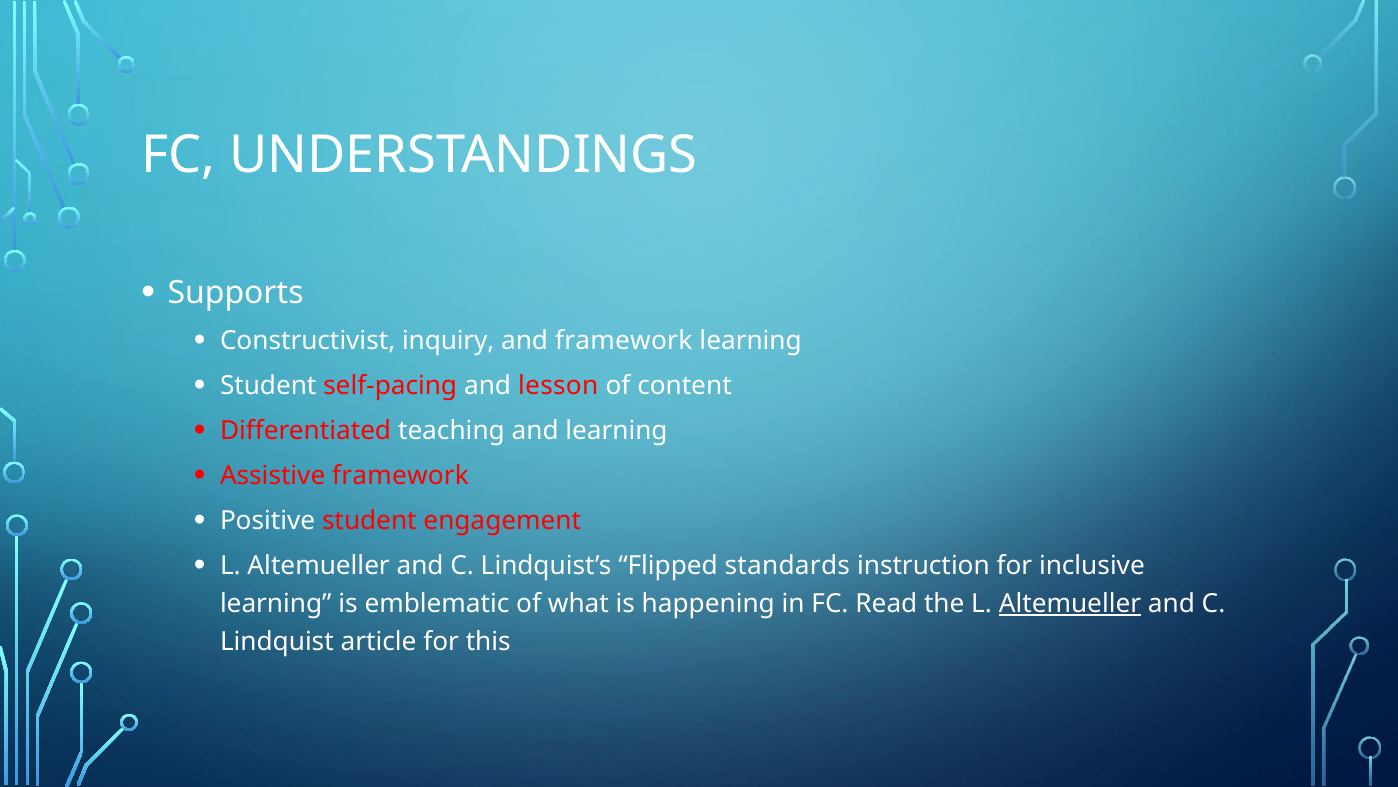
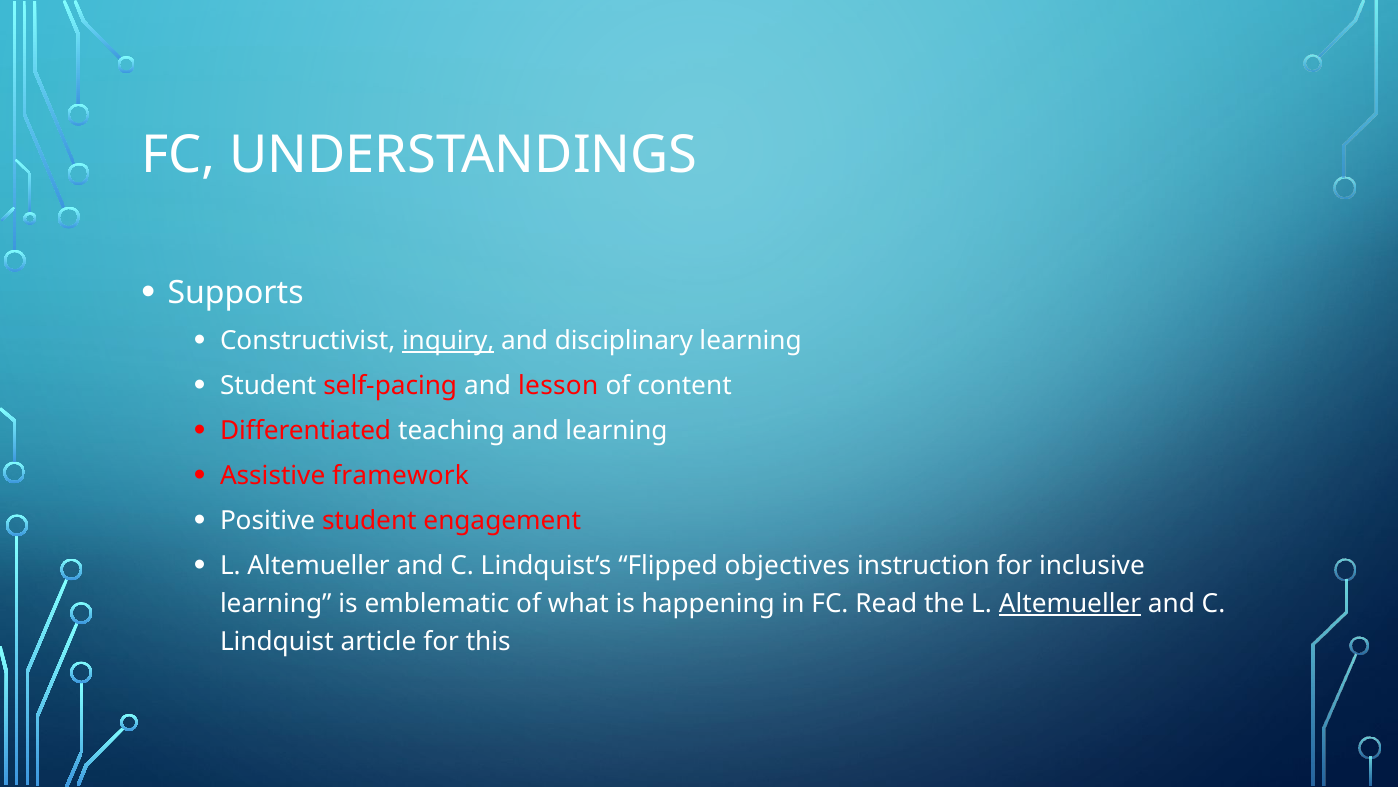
inquiry underline: none -> present
and framework: framework -> disciplinary
standards: standards -> objectives
